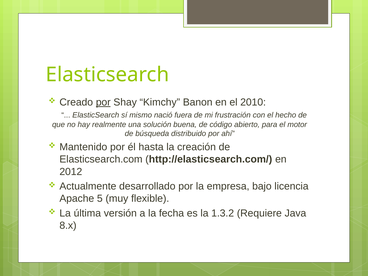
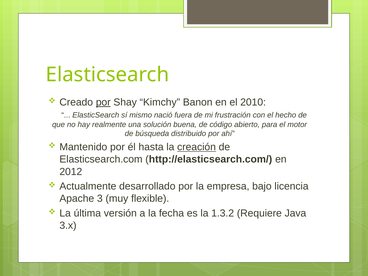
creación underline: none -> present
5: 5 -> 3
8.x: 8.x -> 3.x
